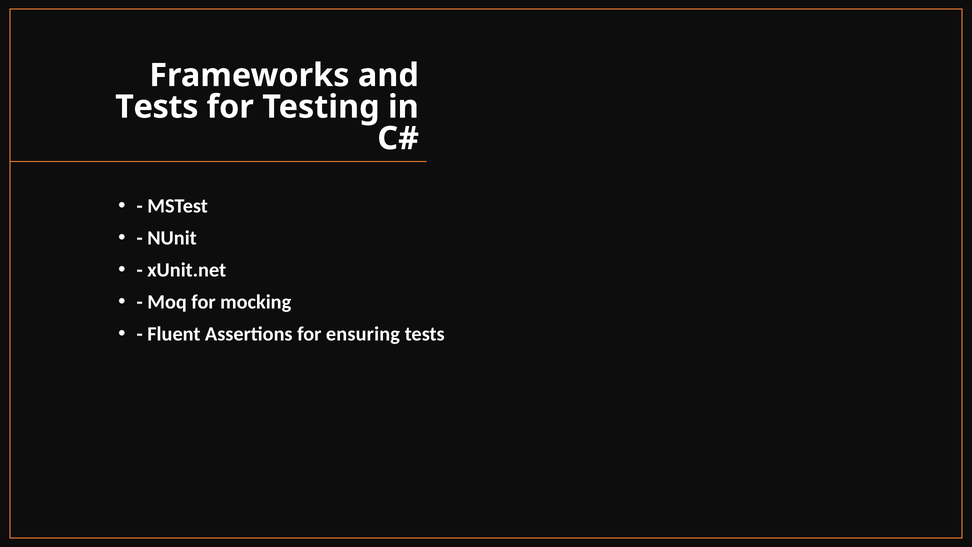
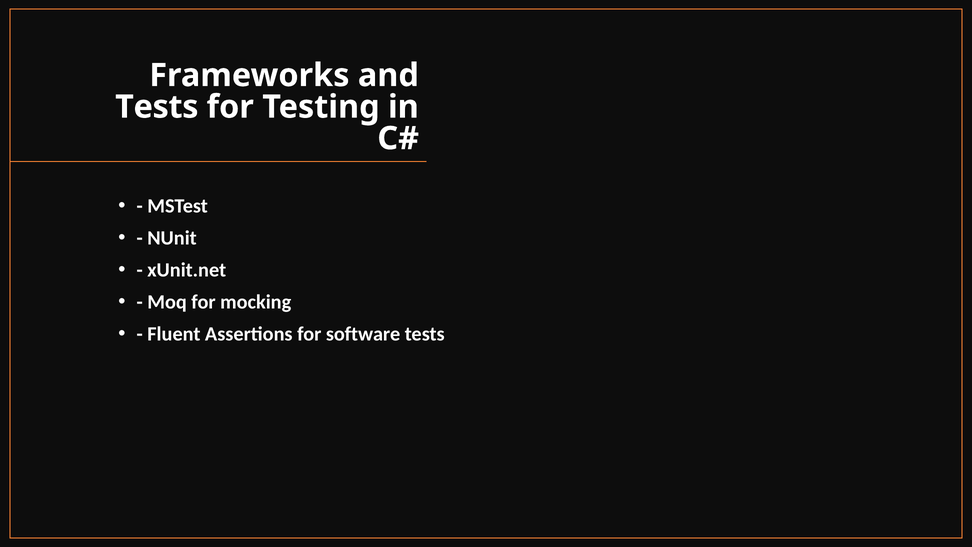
ensuring: ensuring -> software
